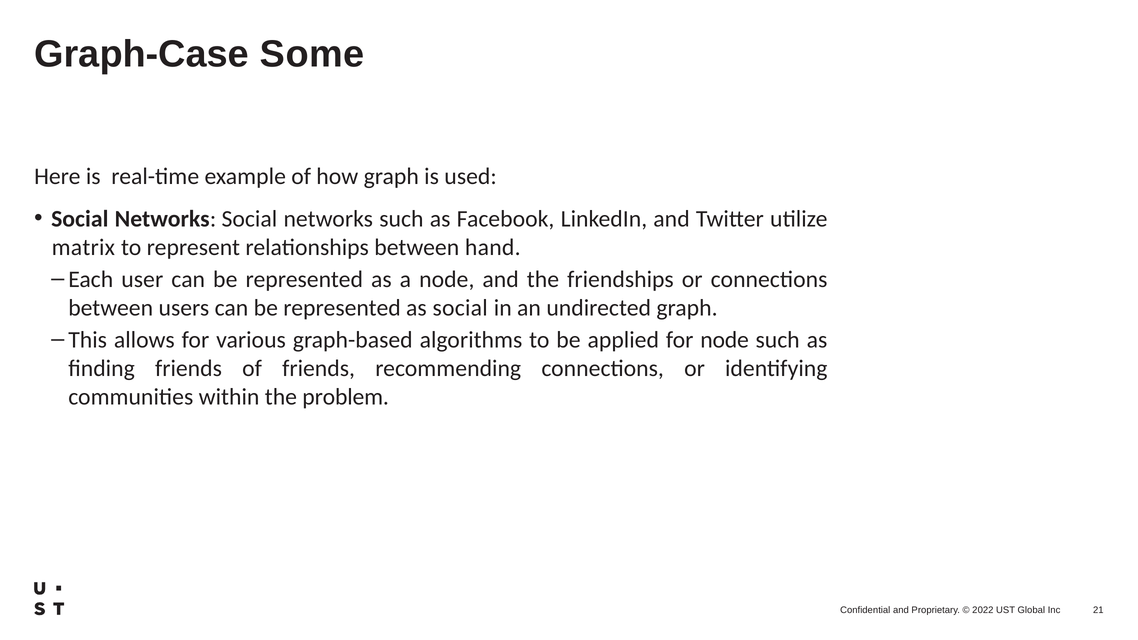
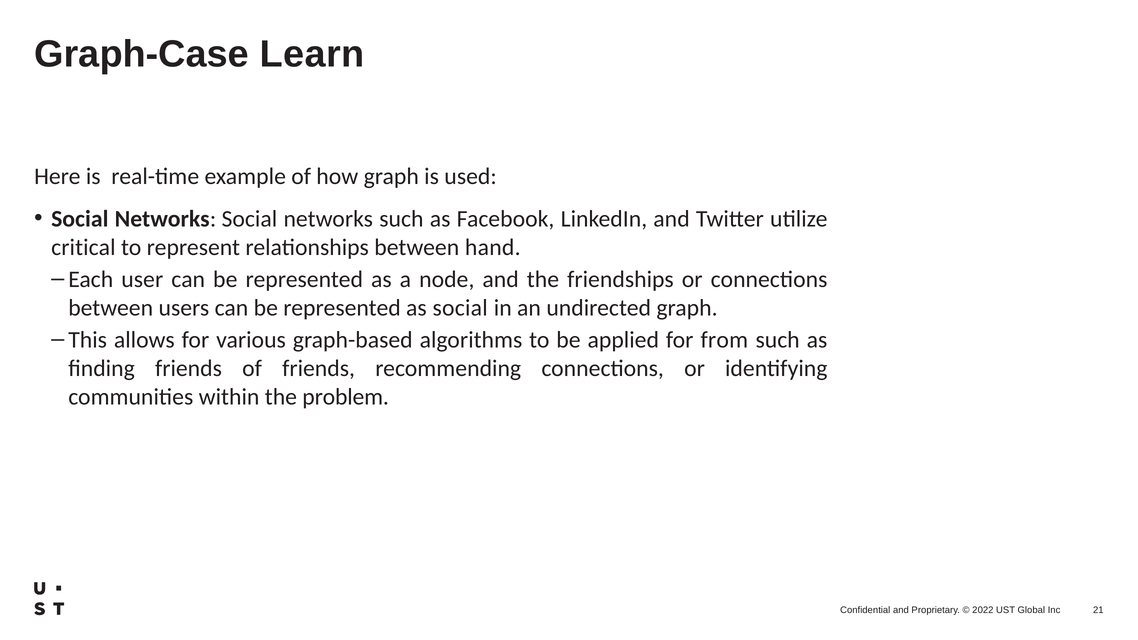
Some: Some -> Learn
matrix: matrix -> critical
for node: node -> from
